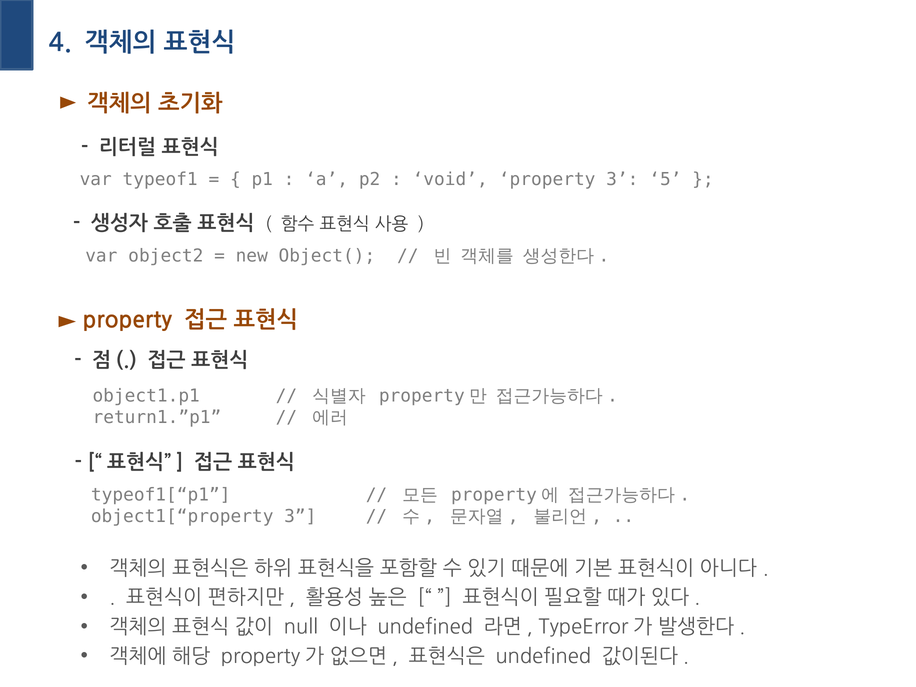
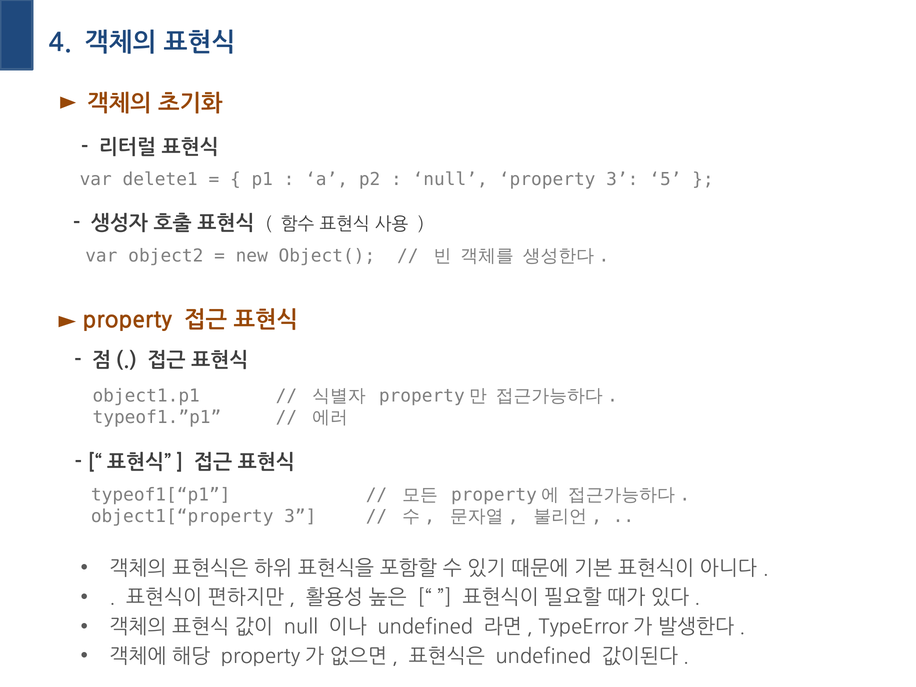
typeof1: typeof1 -> delete1
void at (450, 180): void -> null
return1.”p1: return1.”p1 -> typeof1.”p1
